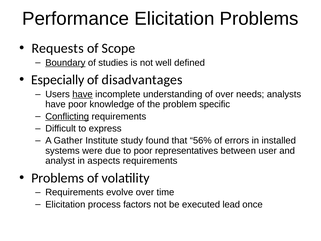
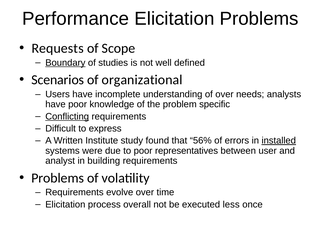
Especially: Especially -> Scenarios
disadvantages: disadvantages -> organizational
have at (82, 94) underline: present -> none
Gather: Gather -> Written
installed underline: none -> present
aspects: aspects -> building
factors: factors -> overall
lead: lead -> less
